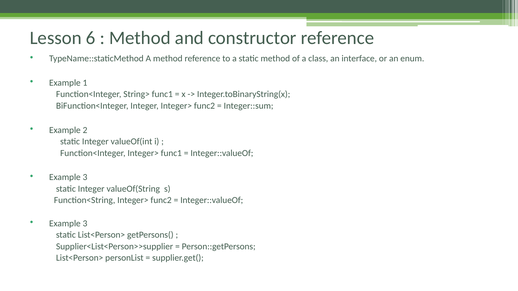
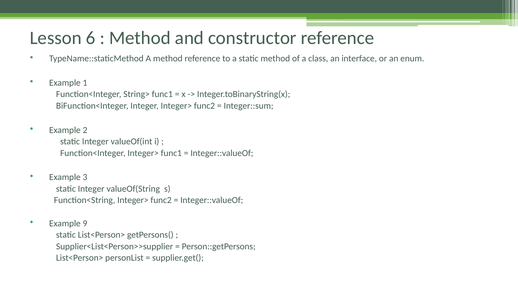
3 at (85, 224): 3 -> 9
